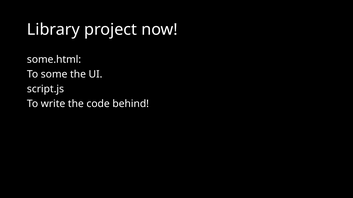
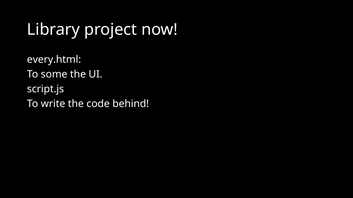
some.html: some.html -> every.html
